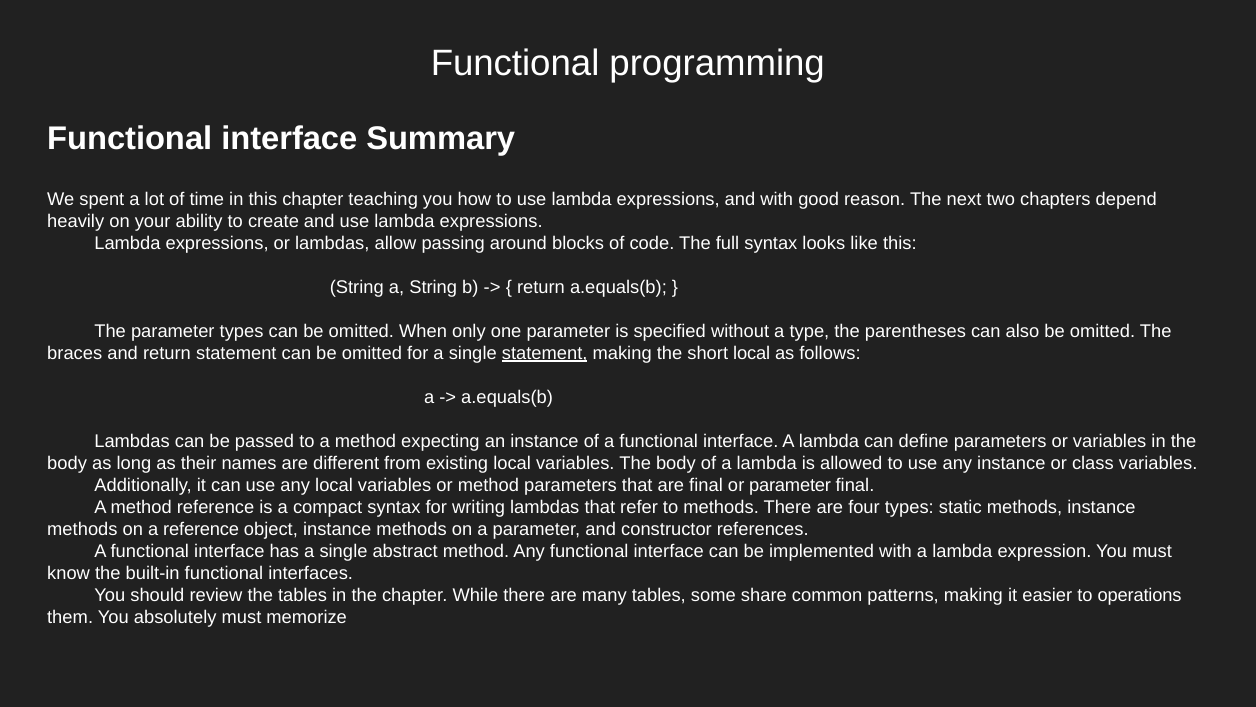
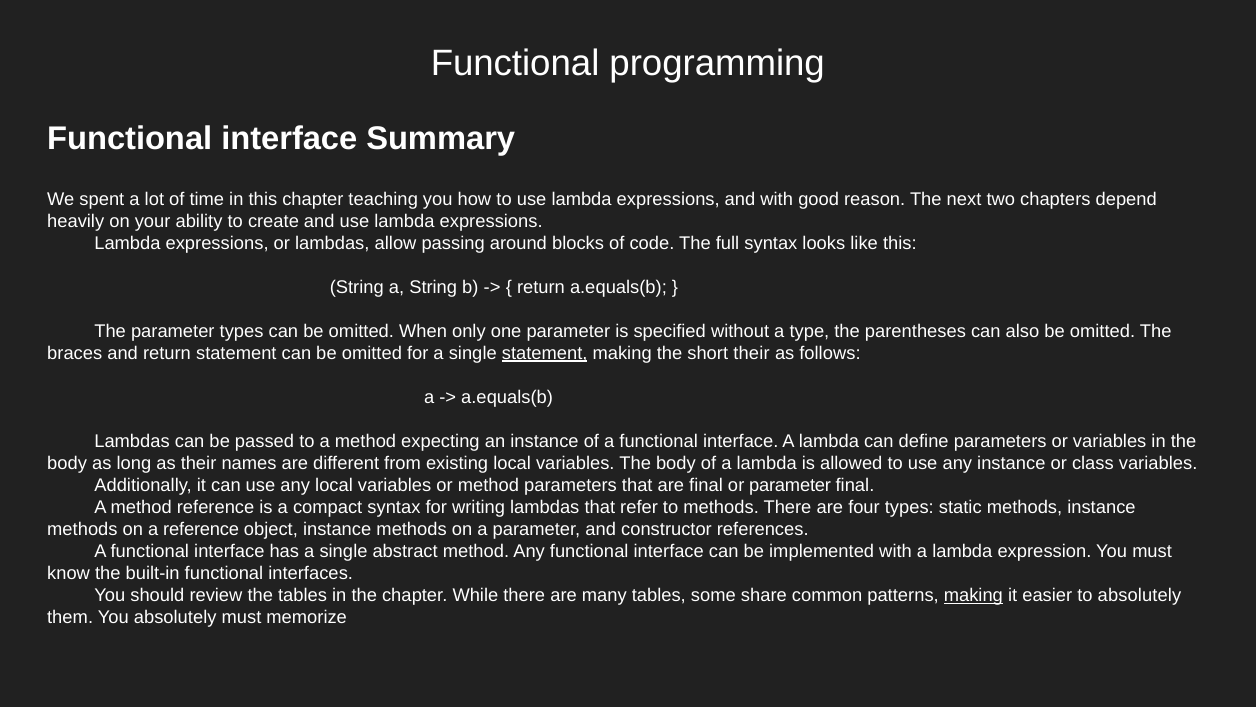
short local: local -> their
making at (973, 595) underline: none -> present
to operations: operations -> absolutely
